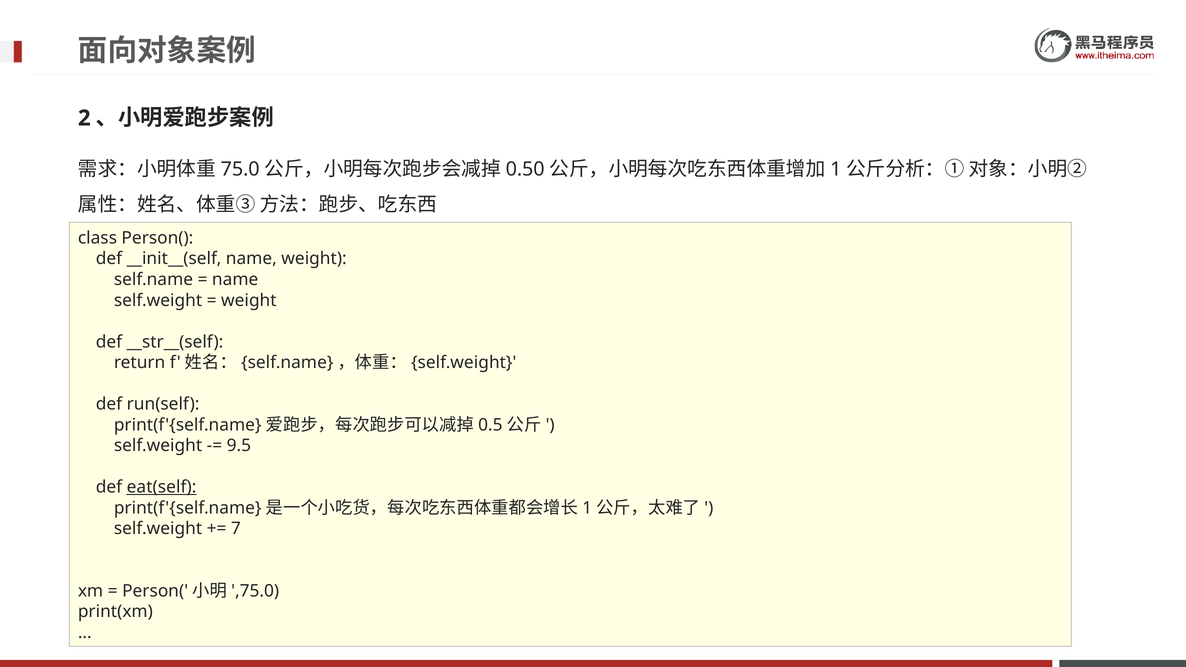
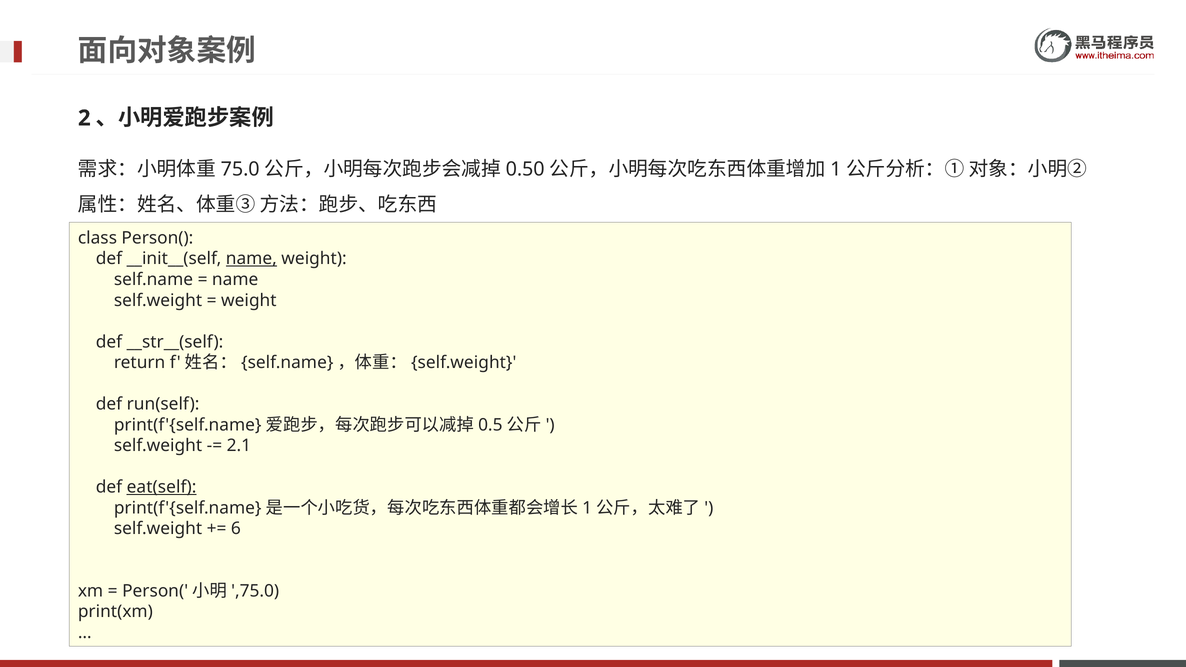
name at (251, 259) underline: none -> present
9.5: 9.5 -> 2.1
7: 7 -> 6
